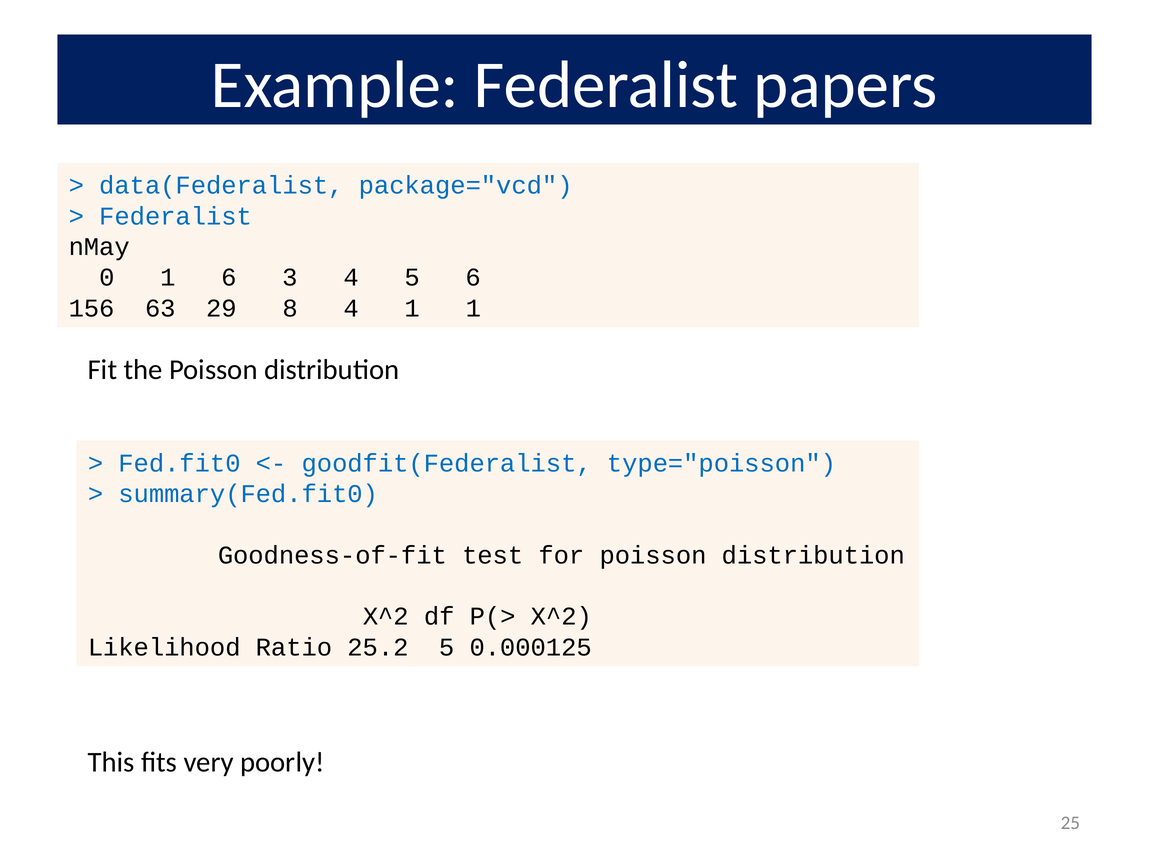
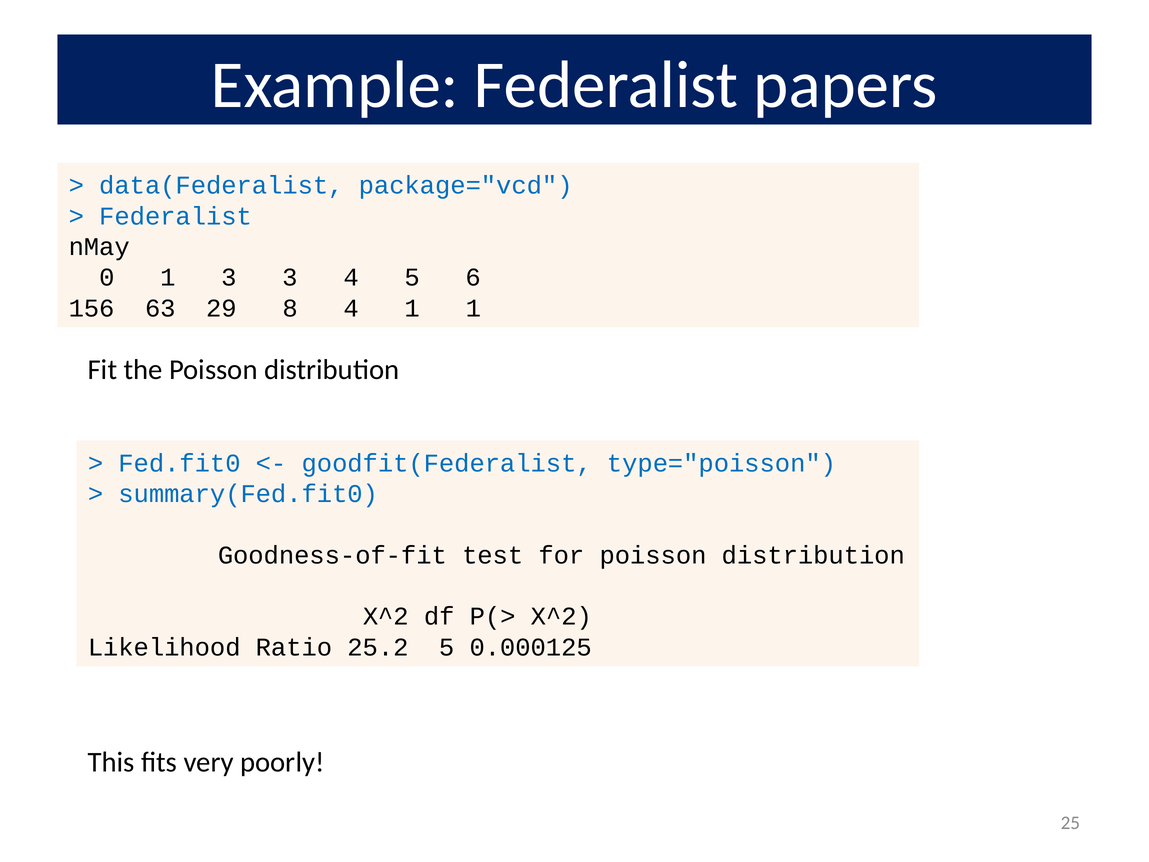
1 6: 6 -> 3
